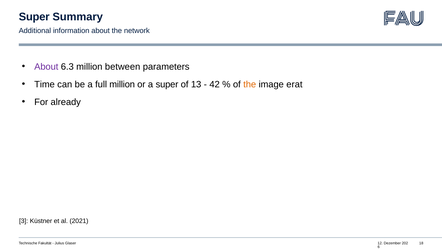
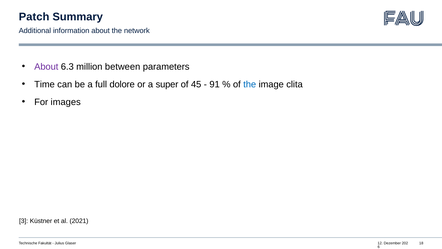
Super at (34, 17): Super -> Patch
full million: million -> dolore
13: 13 -> 45
42: 42 -> 91
the at (250, 84) colour: orange -> blue
erat: erat -> clita
already: already -> images
